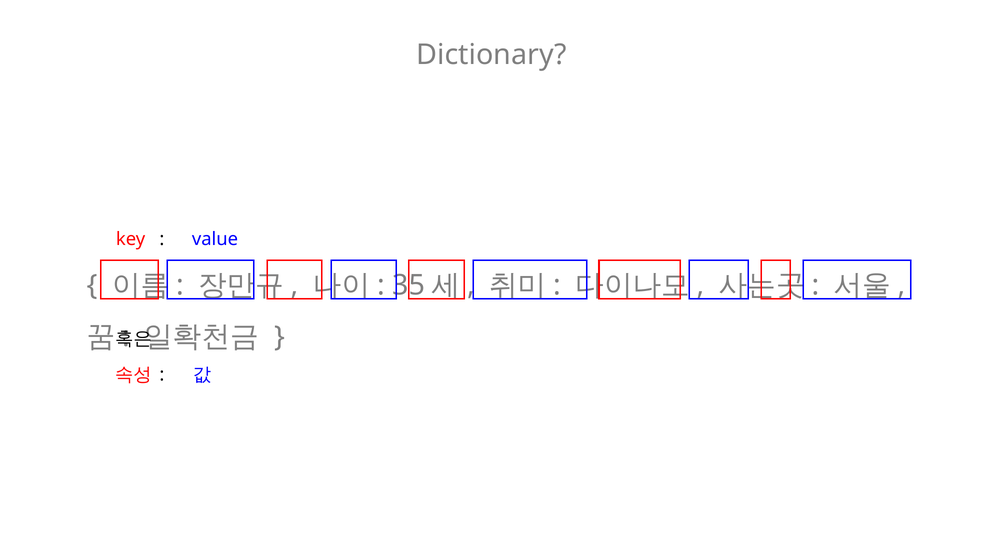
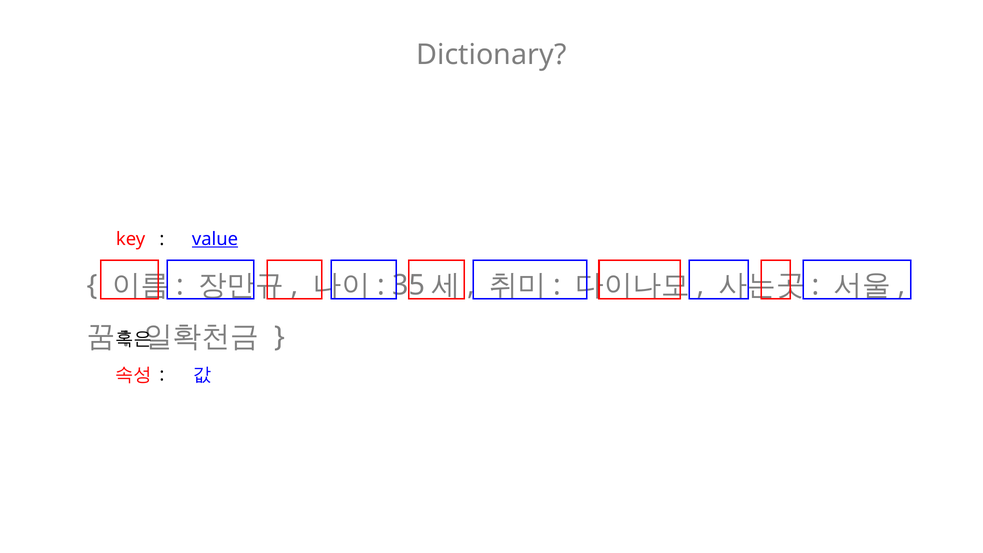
value underline: none -> present
